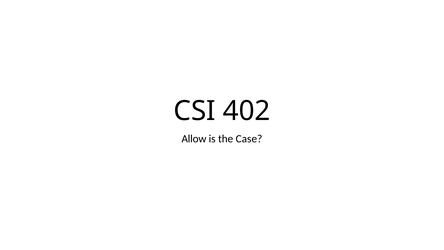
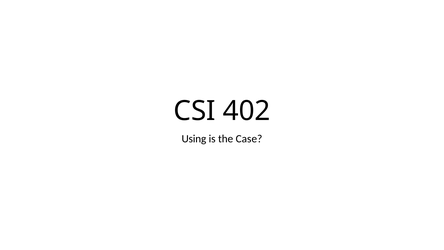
Allow: Allow -> Using
